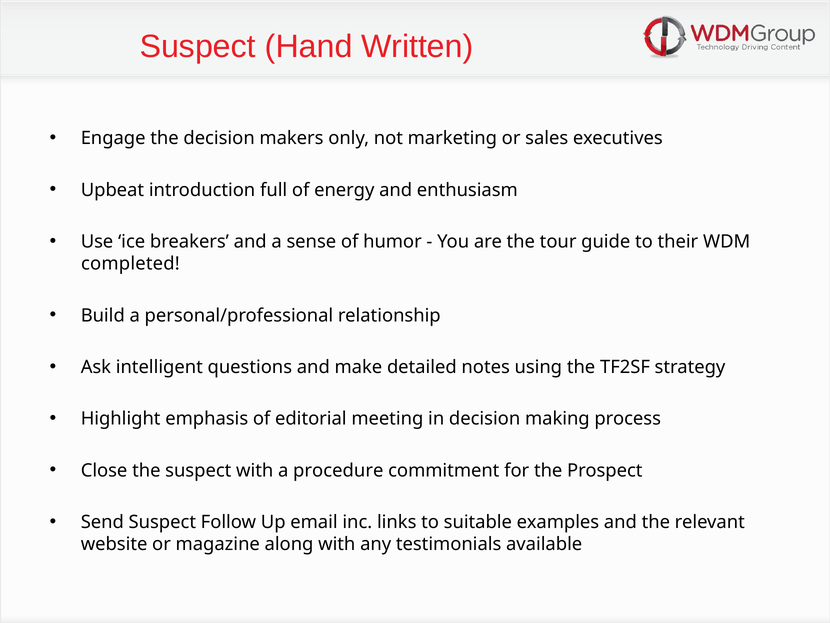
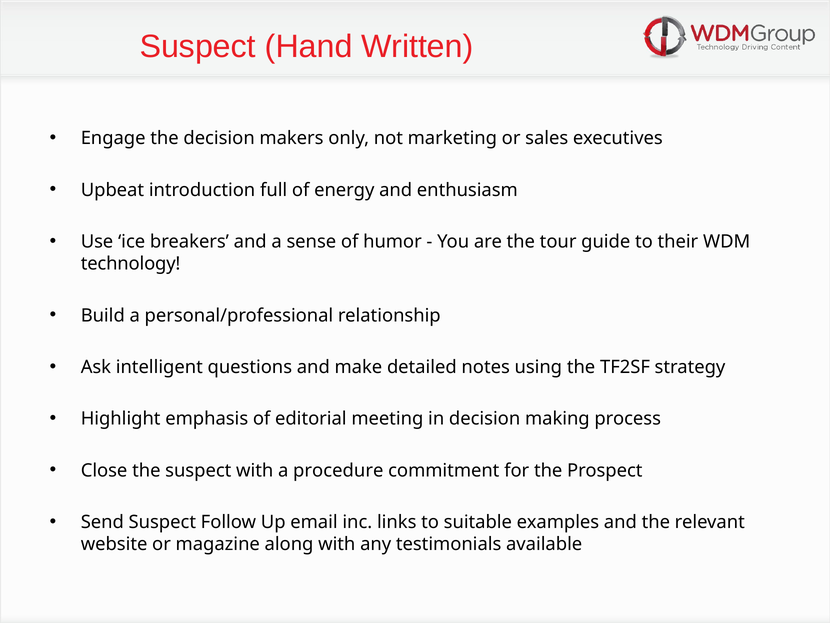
completed: completed -> technology
